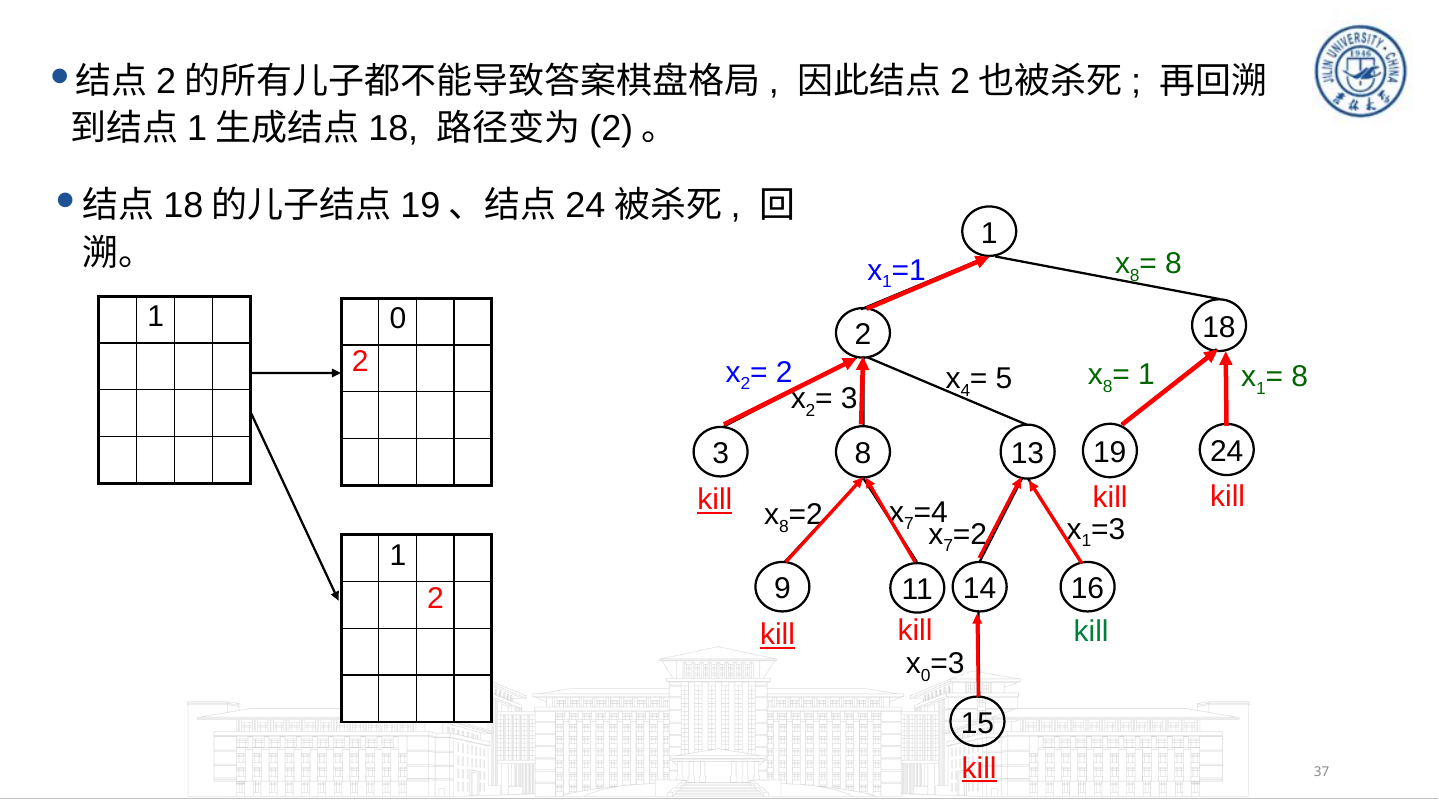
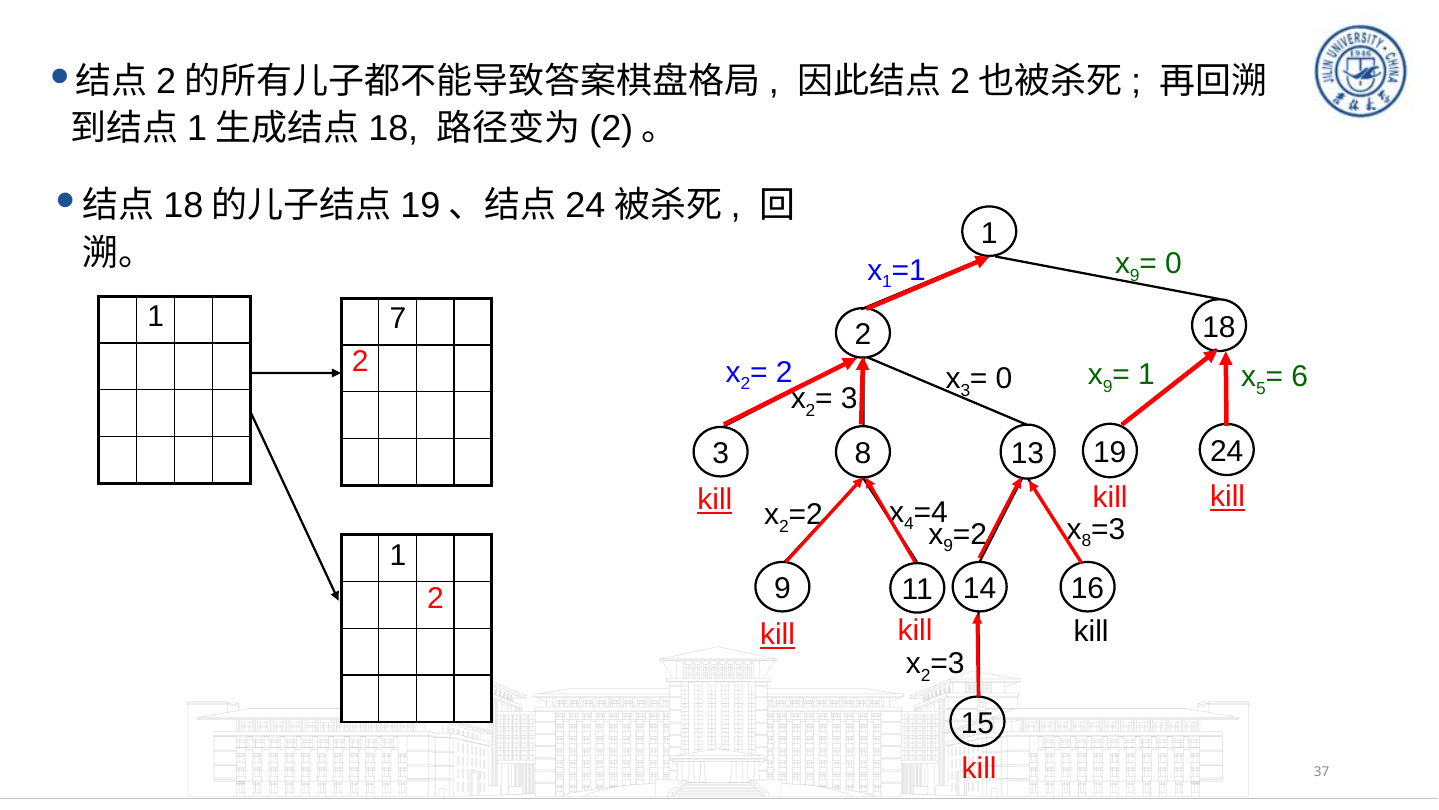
8 at (1135, 275): 8 -> 9
8 at (1174, 264): 8 -> 0
1 0: 0 -> 7
8 at (1108, 386): 8 -> 9
1 at (1261, 388): 1 -> 5
8 at (1300, 376): 8 -> 6
4 at (965, 390): 4 -> 3
5 at (1004, 378): 5 -> 0
kill at (1228, 497) underline: none -> present
7 at (909, 524): 7 -> 4
8 at (784, 526): 8 -> 2
1 at (1086, 541): 1 -> 8
7 at (948, 545): 7 -> 9
kill at (1091, 631) colour: green -> black
0 at (926, 675): 0 -> 2
kill at (979, 768) underline: present -> none
